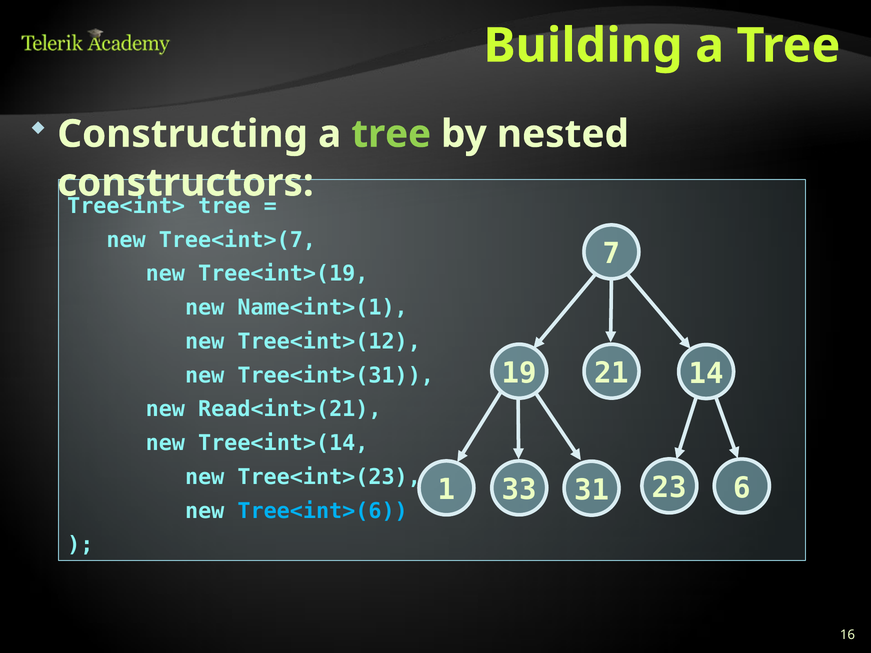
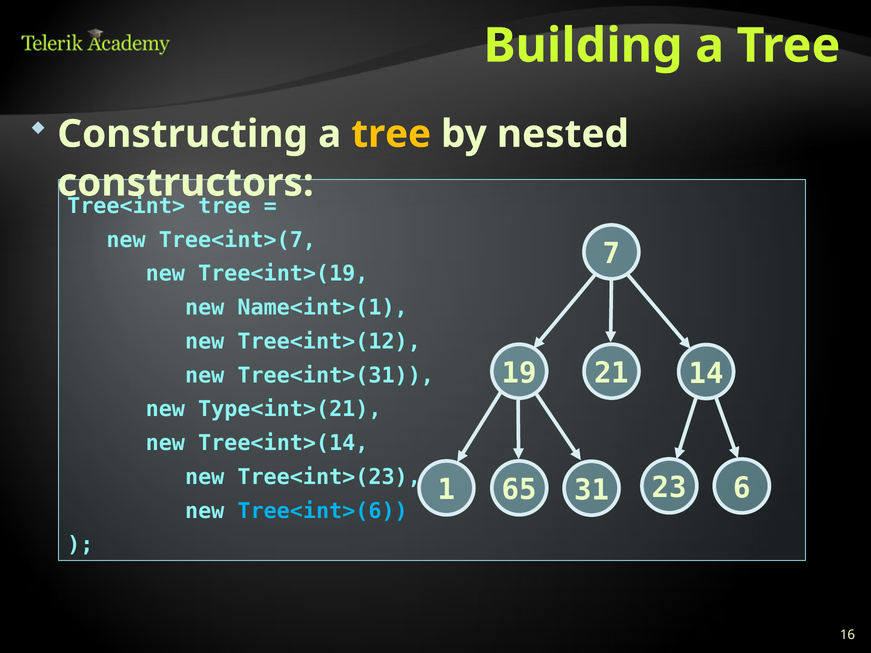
tree at (391, 134) colour: light green -> yellow
Read<int>(21: Read<int>(21 -> Type<int>(21
33: 33 -> 65
